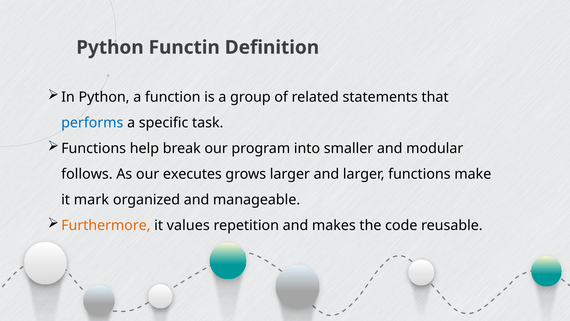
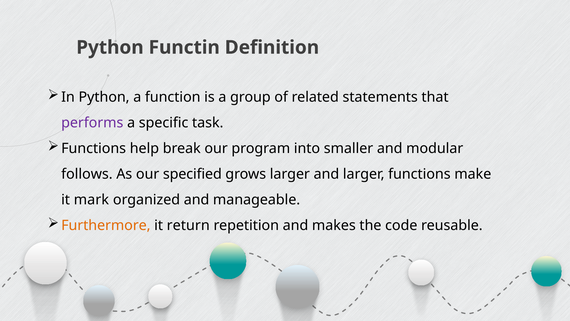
performs colour: blue -> purple
executes: executes -> specified
values: values -> return
